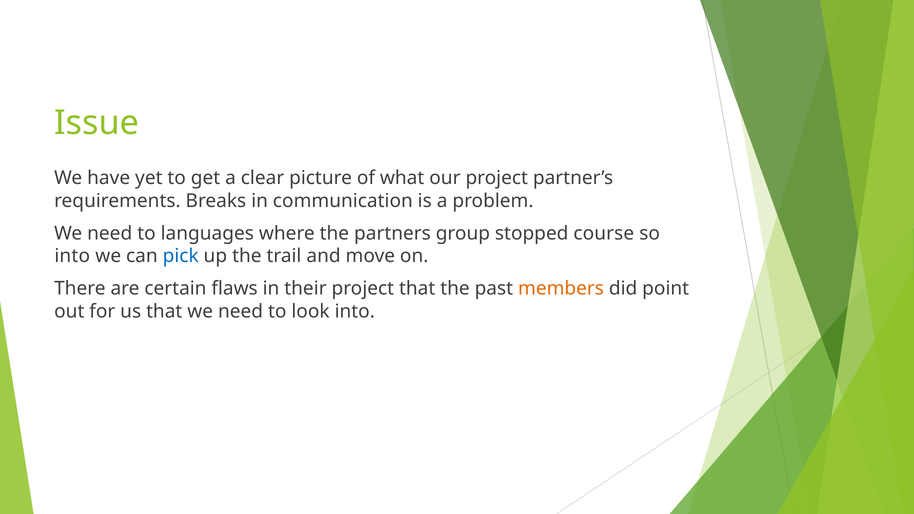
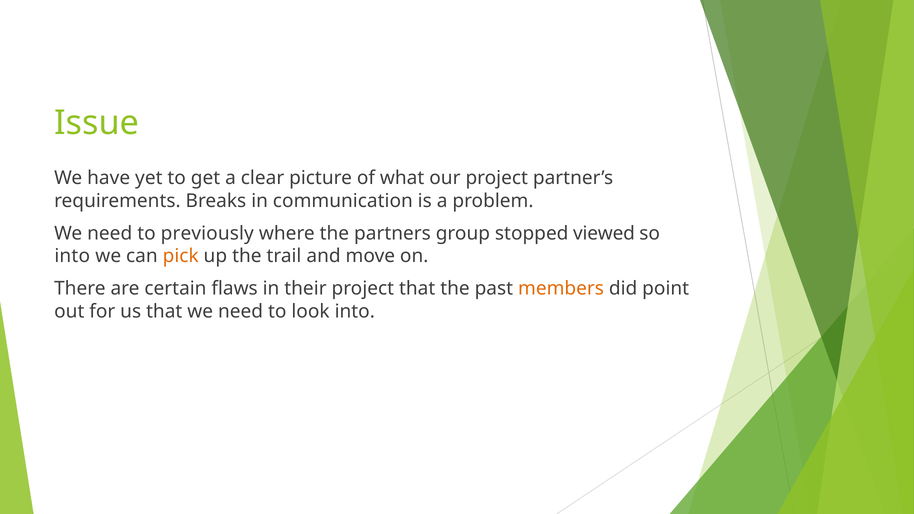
languages: languages -> previously
course: course -> viewed
pick colour: blue -> orange
